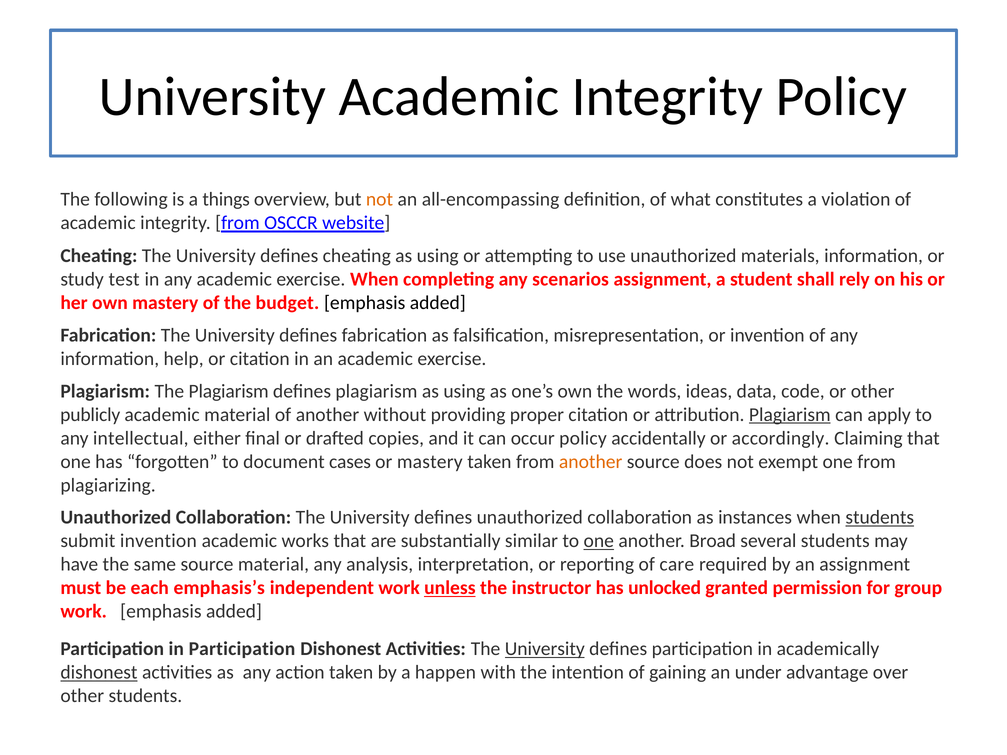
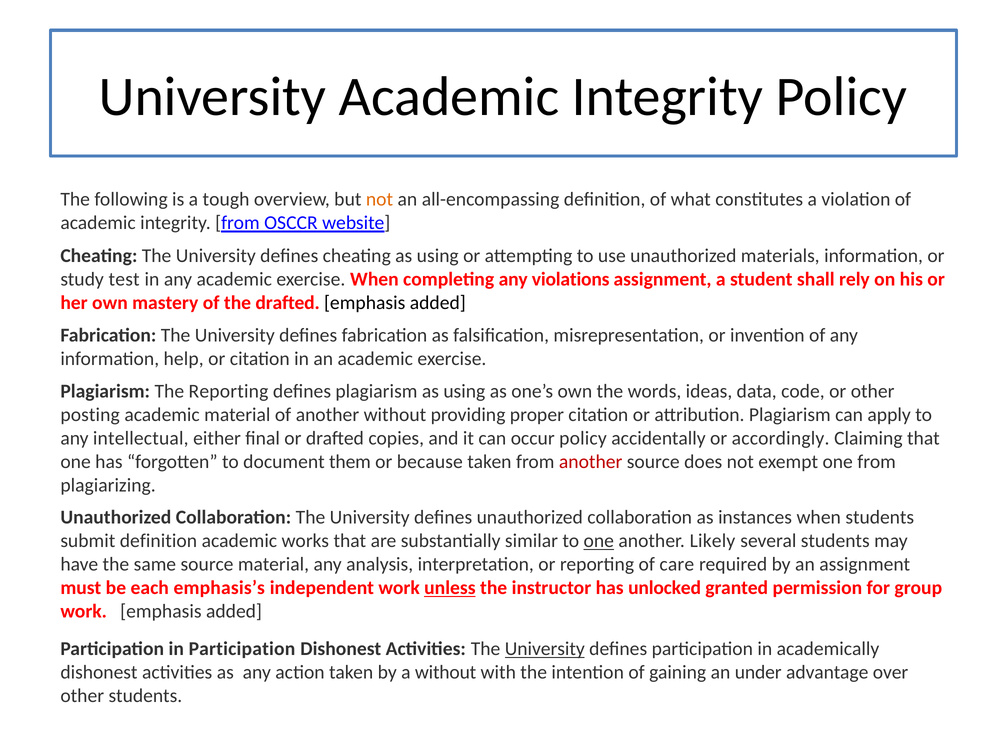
things: things -> tough
scenarios: scenarios -> violations
the budget: budget -> drafted
The Plagiarism: Plagiarism -> Reporting
publicly: publicly -> posting
Plagiarism at (790, 415) underline: present -> none
cases: cases -> them
or mastery: mastery -> because
another at (591, 462) colour: orange -> red
students at (880, 518) underline: present -> none
submit invention: invention -> definition
Broad: Broad -> Likely
dishonest at (99, 673) underline: present -> none
a happen: happen -> without
